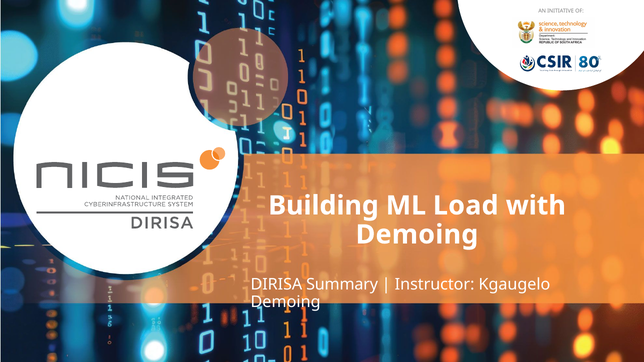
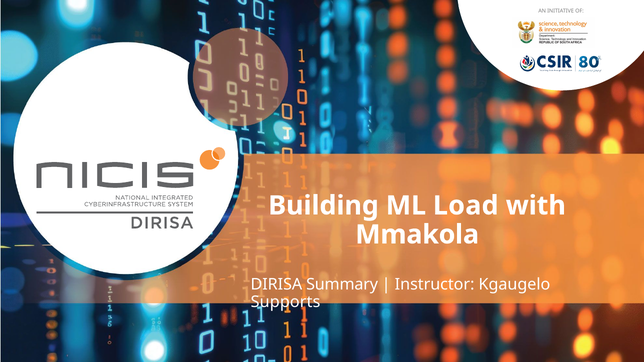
Demoing at (417, 235): Demoing -> Mmakola
Demoing at (286, 302): Demoing -> Supports
